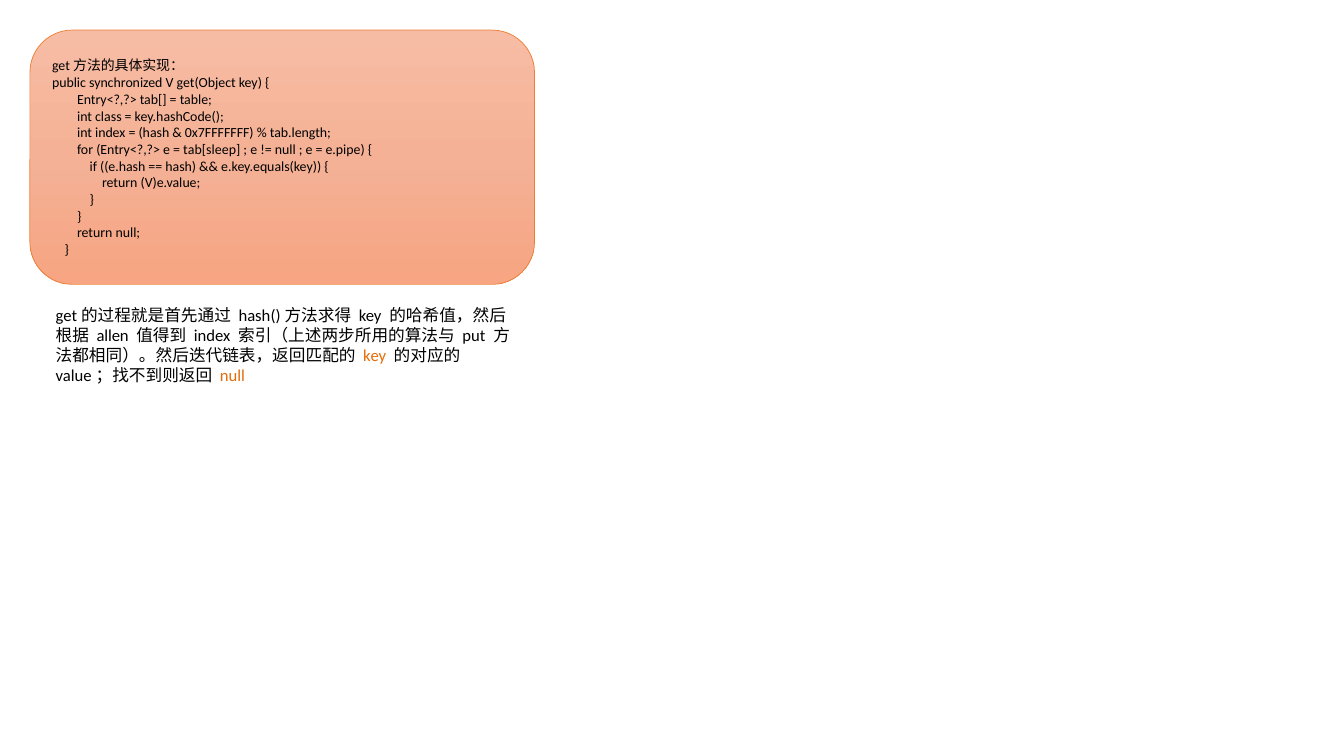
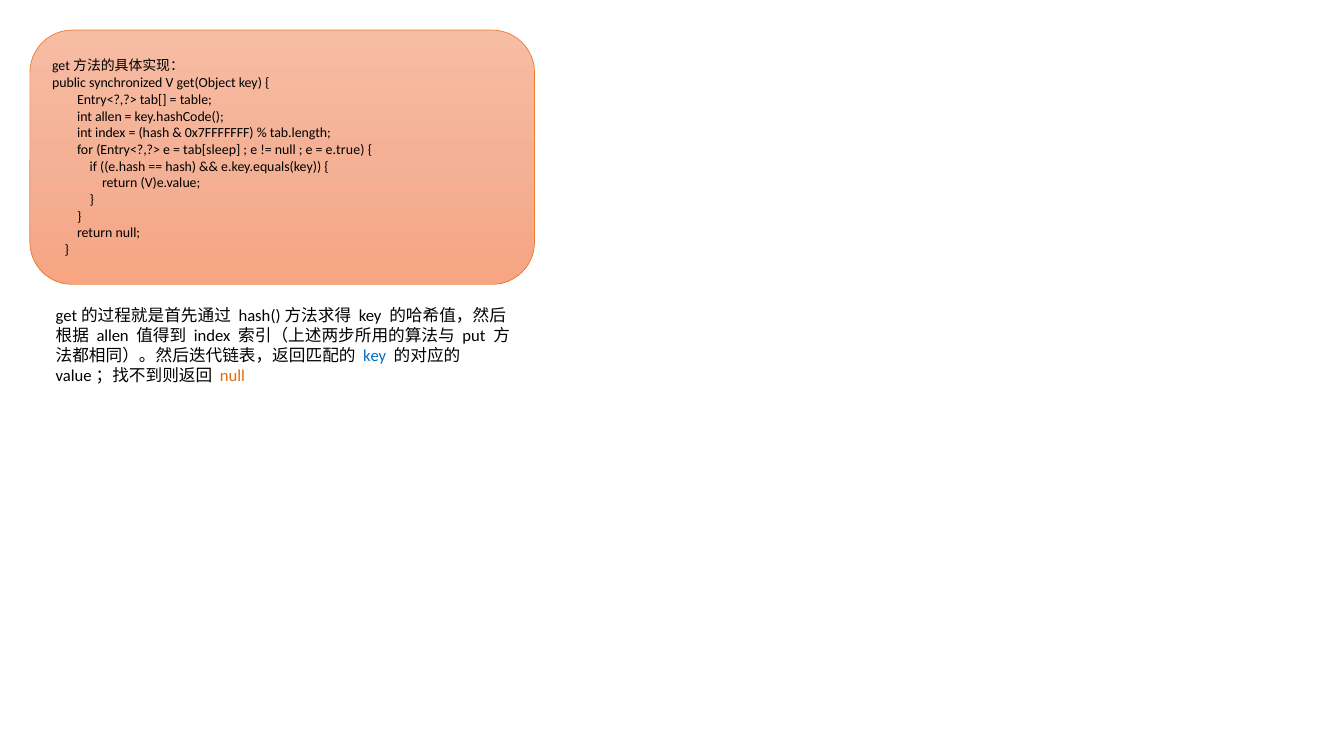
int class: class -> allen
e.pipe: e.pipe -> e.true
key at (375, 356) colour: orange -> blue
